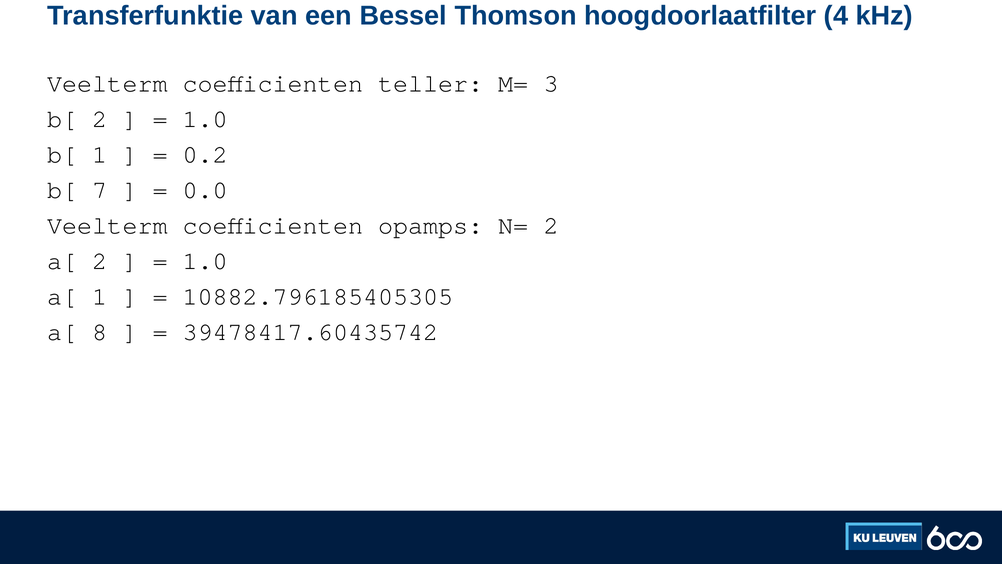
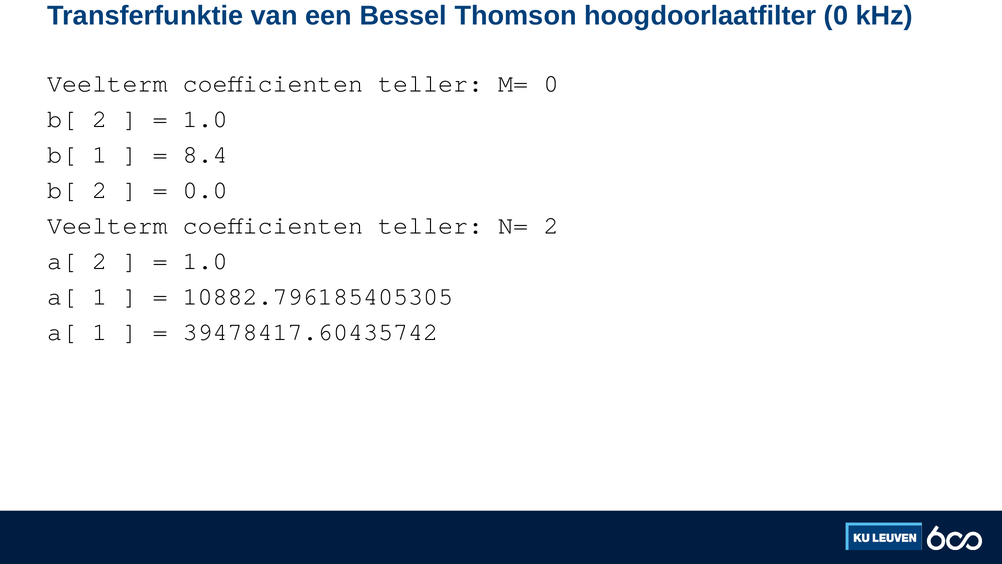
hoogdoorlaatfilter 4: 4 -> 0
M= 3: 3 -> 0
0.2: 0.2 -> 8.4
7 at (100, 190): 7 -> 2
opamps at (431, 225): opamps -> teller
8 at (100, 332): 8 -> 1
